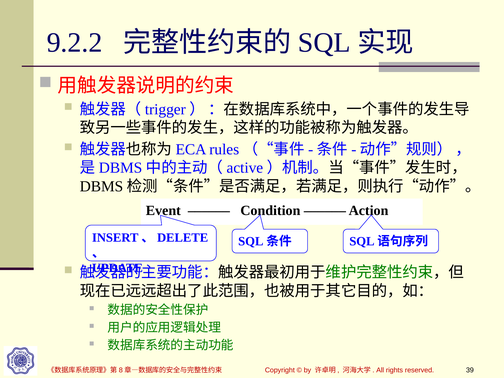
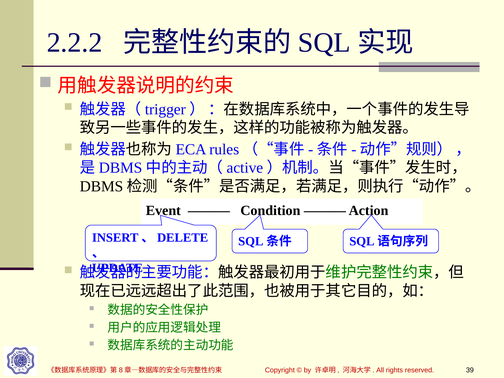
9.2.2: 9.2.2 -> 2.2.2
